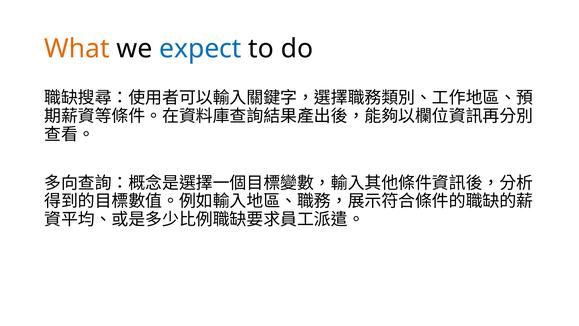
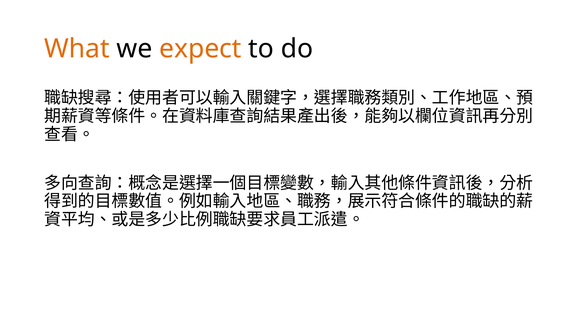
expect colour: blue -> orange
